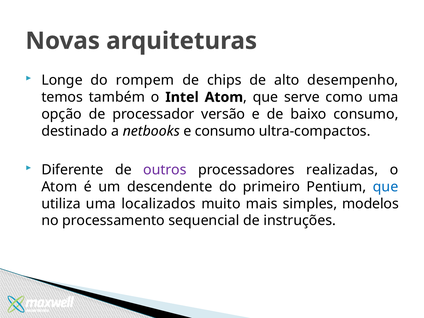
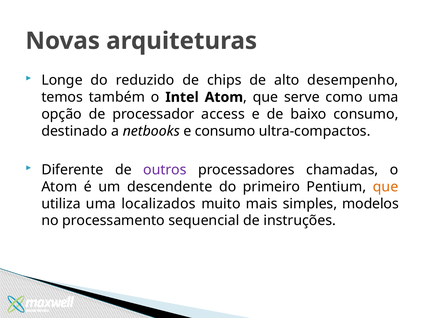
rompem: rompem -> reduzido
versão: versão -> access
realizadas: realizadas -> chamadas
que at (386, 187) colour: blue -> orange
